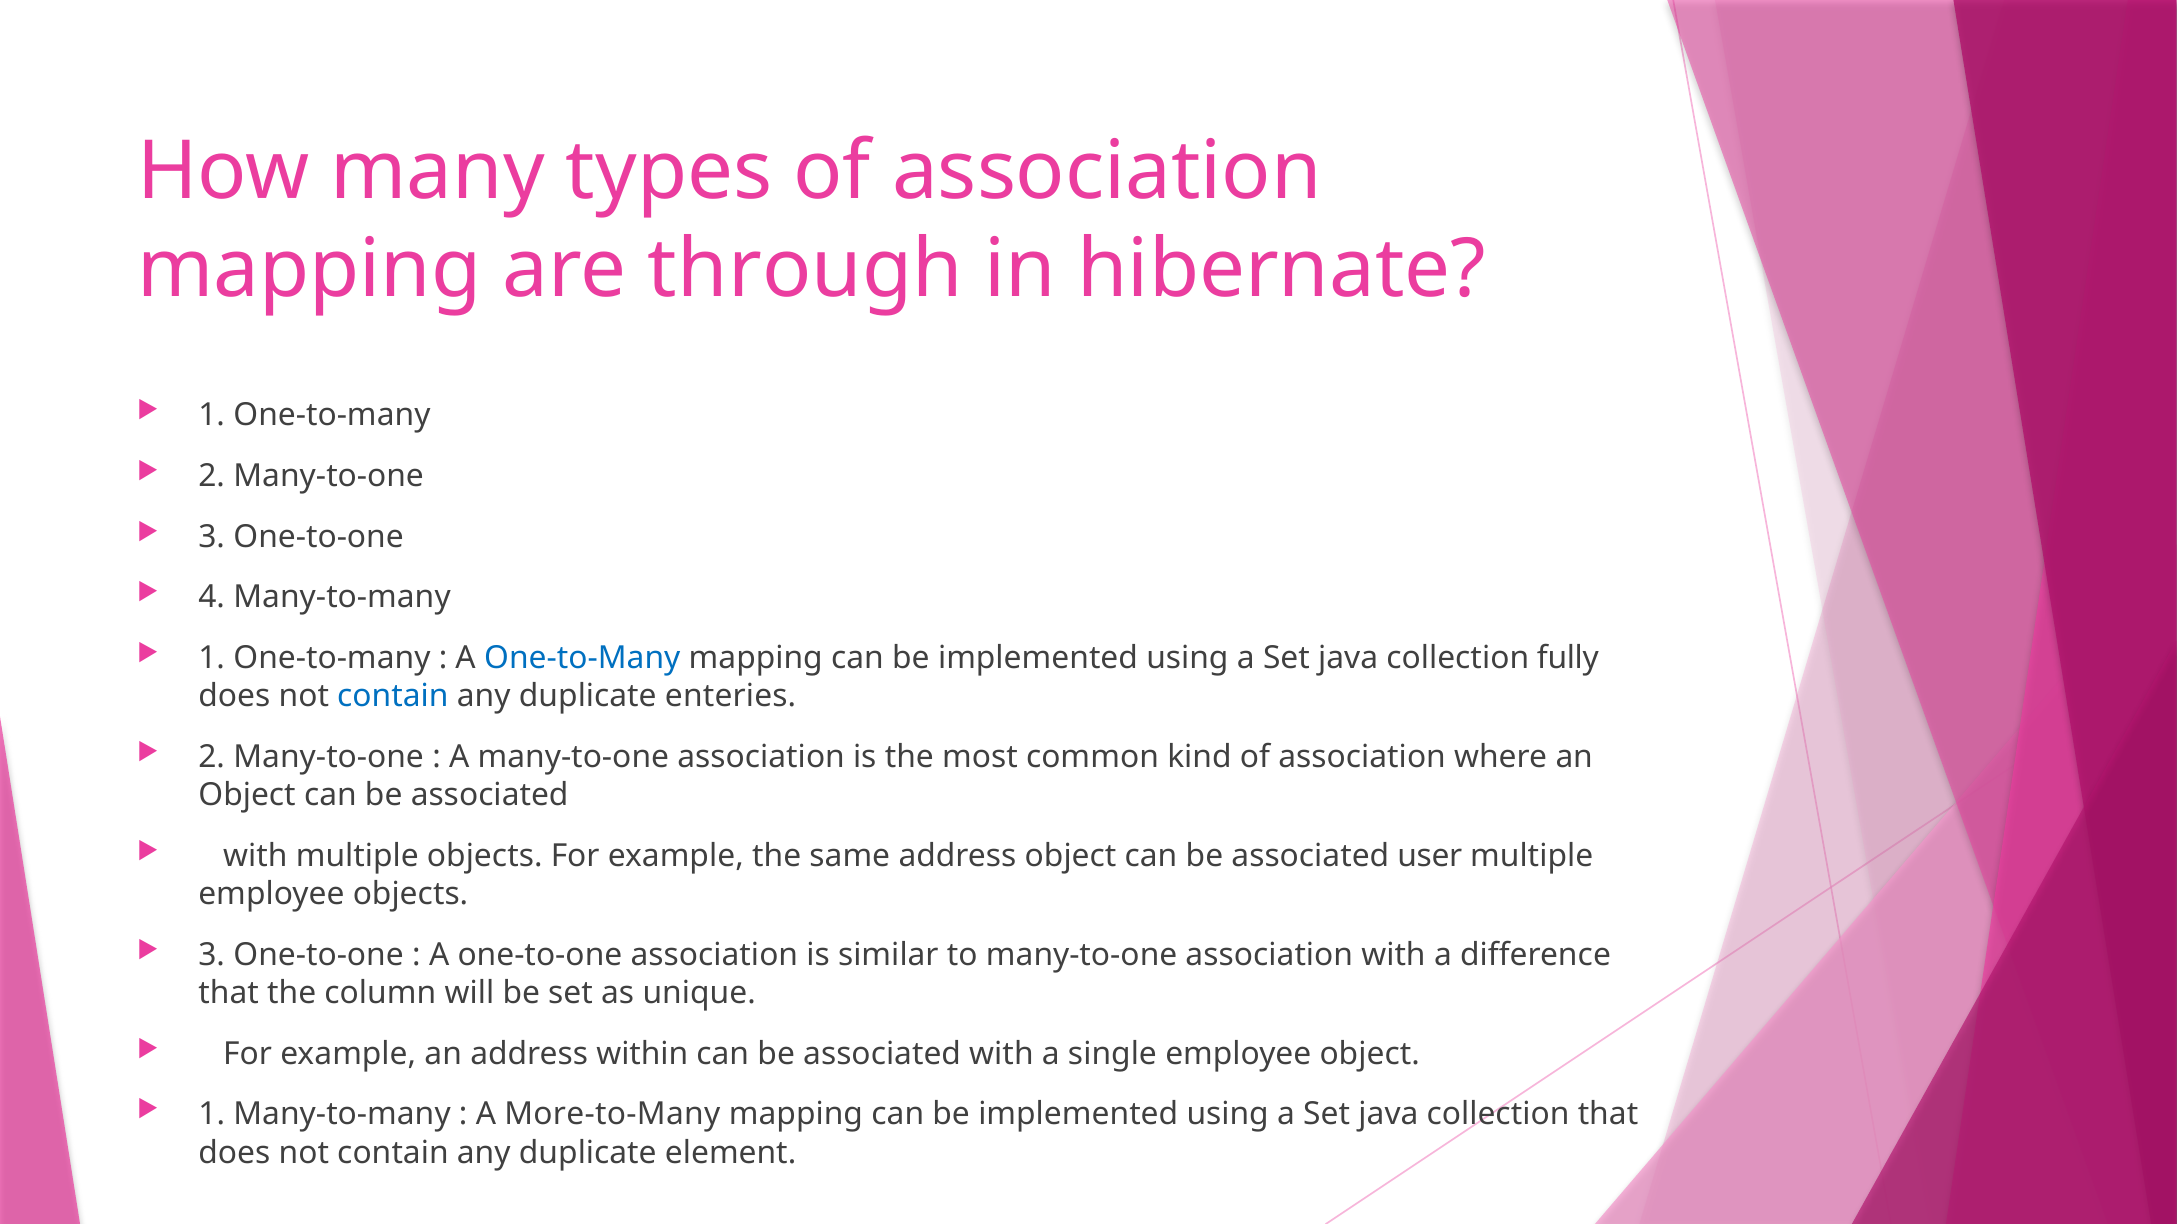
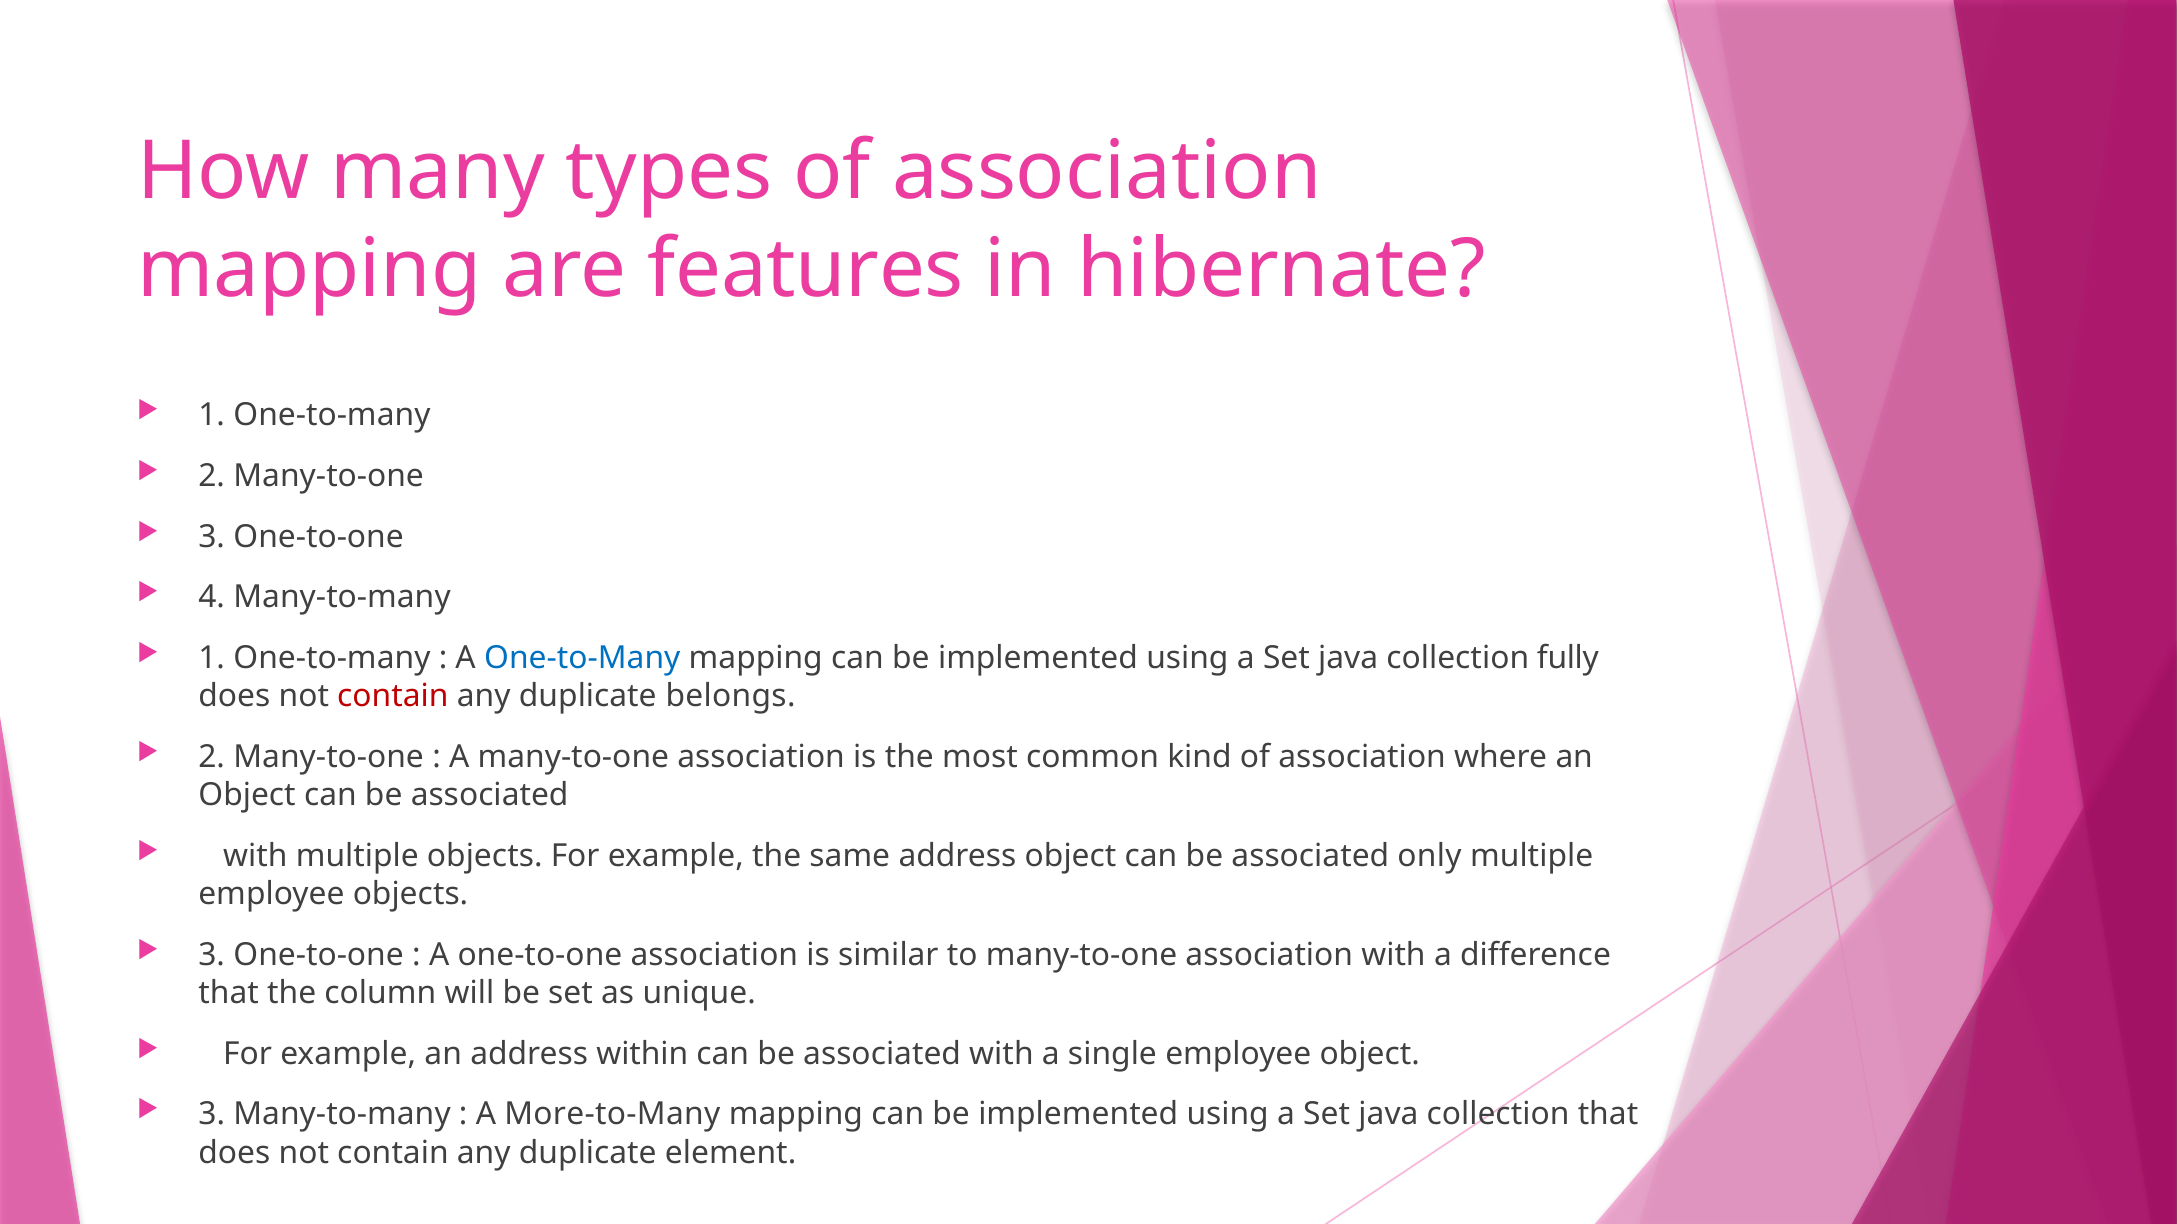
through: through -> features
contain at (393, 697) colour: blue -> red
enteries: enteries -> belongs
user: user -> only
1 at (212, 1115): 1 -> 3
